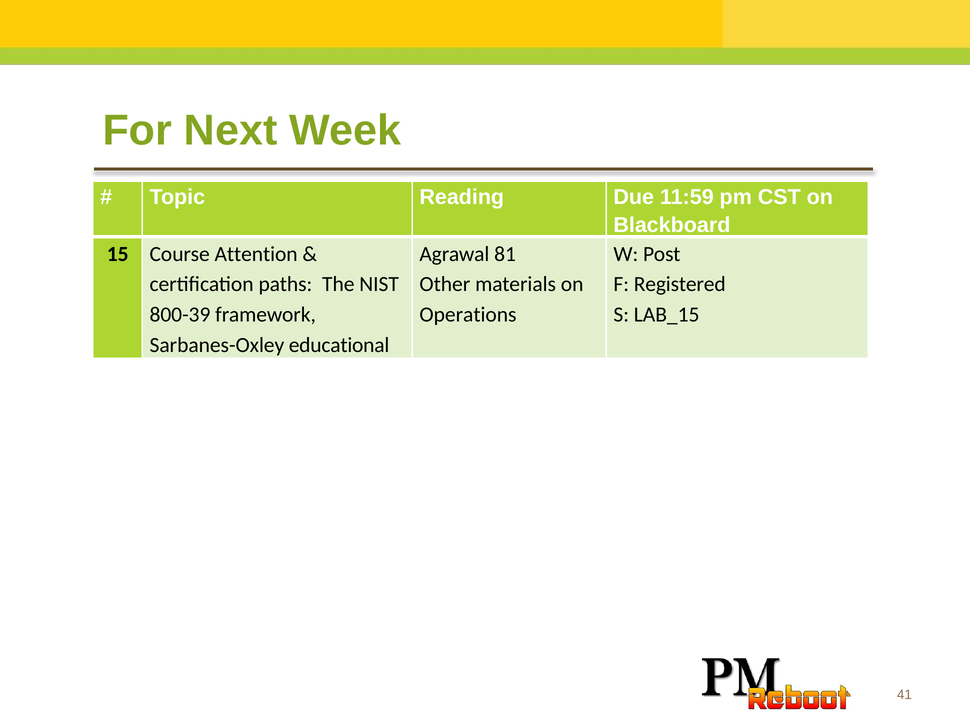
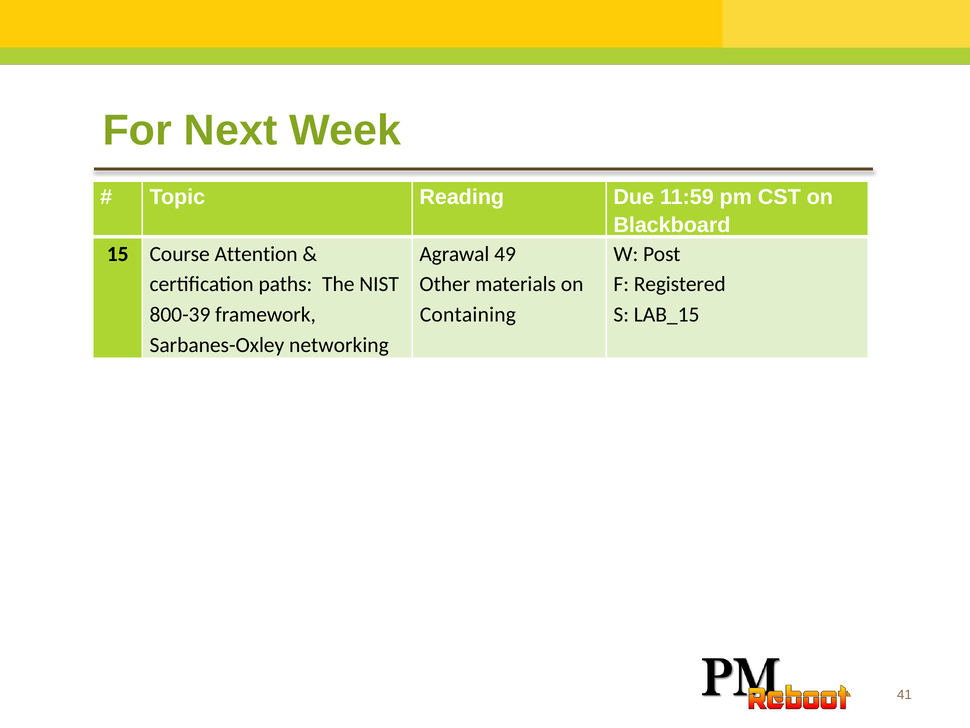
81: 81 -> 49
Operations: Operations -> Containing
educational: educational -> networking
